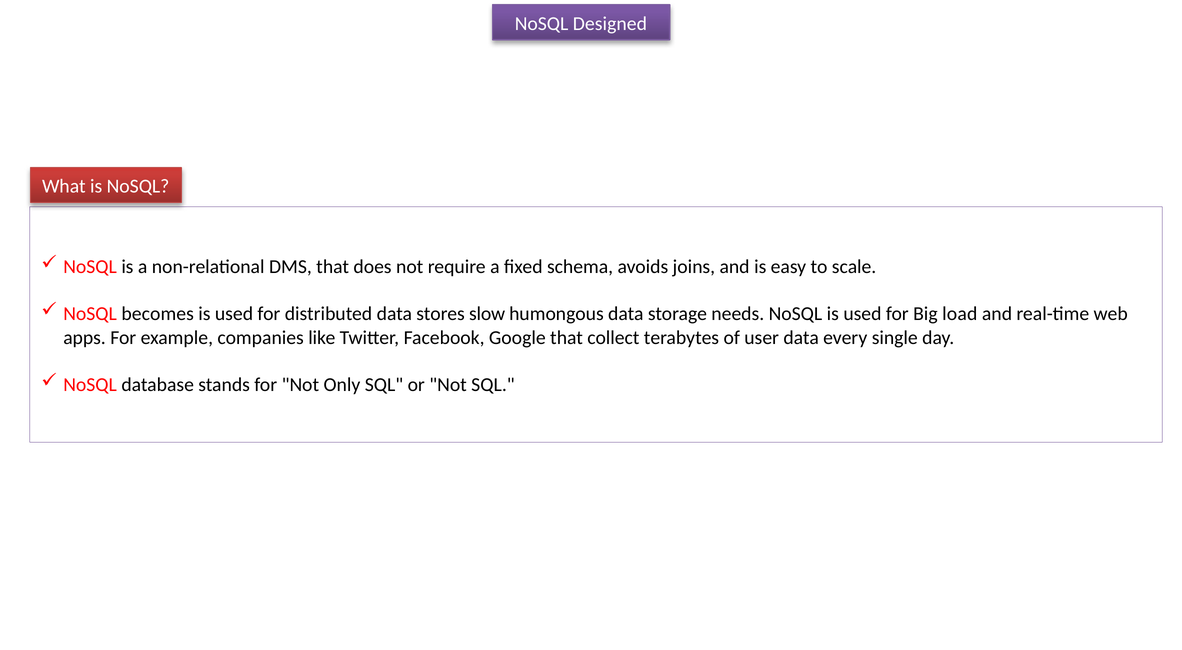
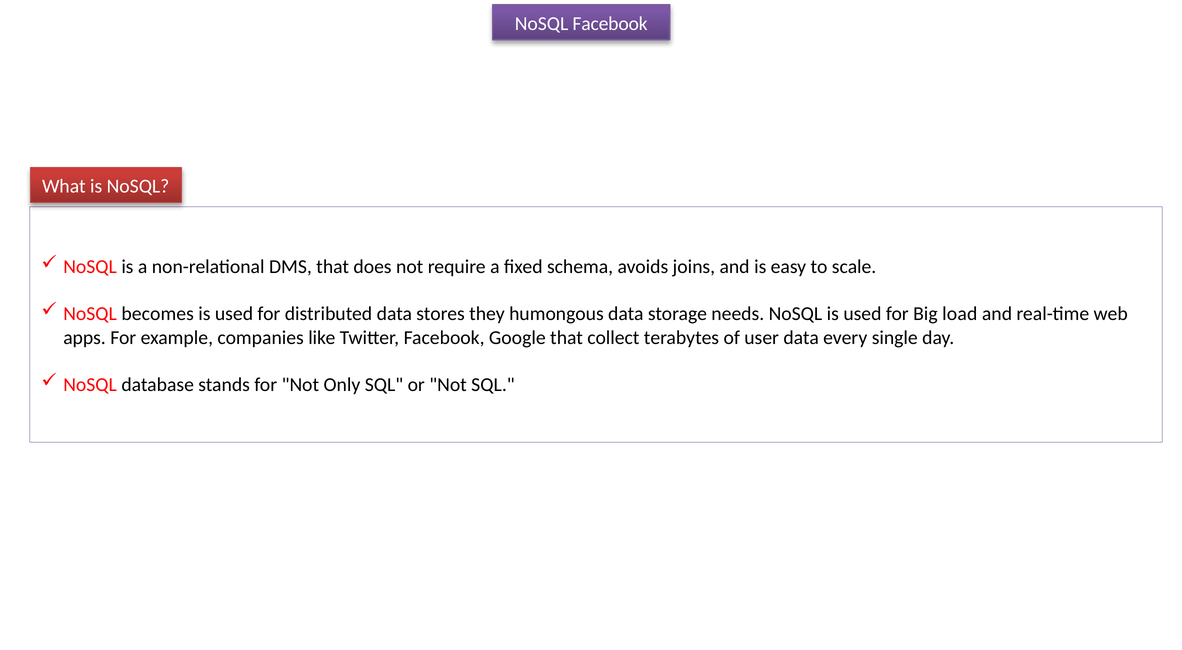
NoSQL Designed: Designed -> Facebook
slow: slow -> they
